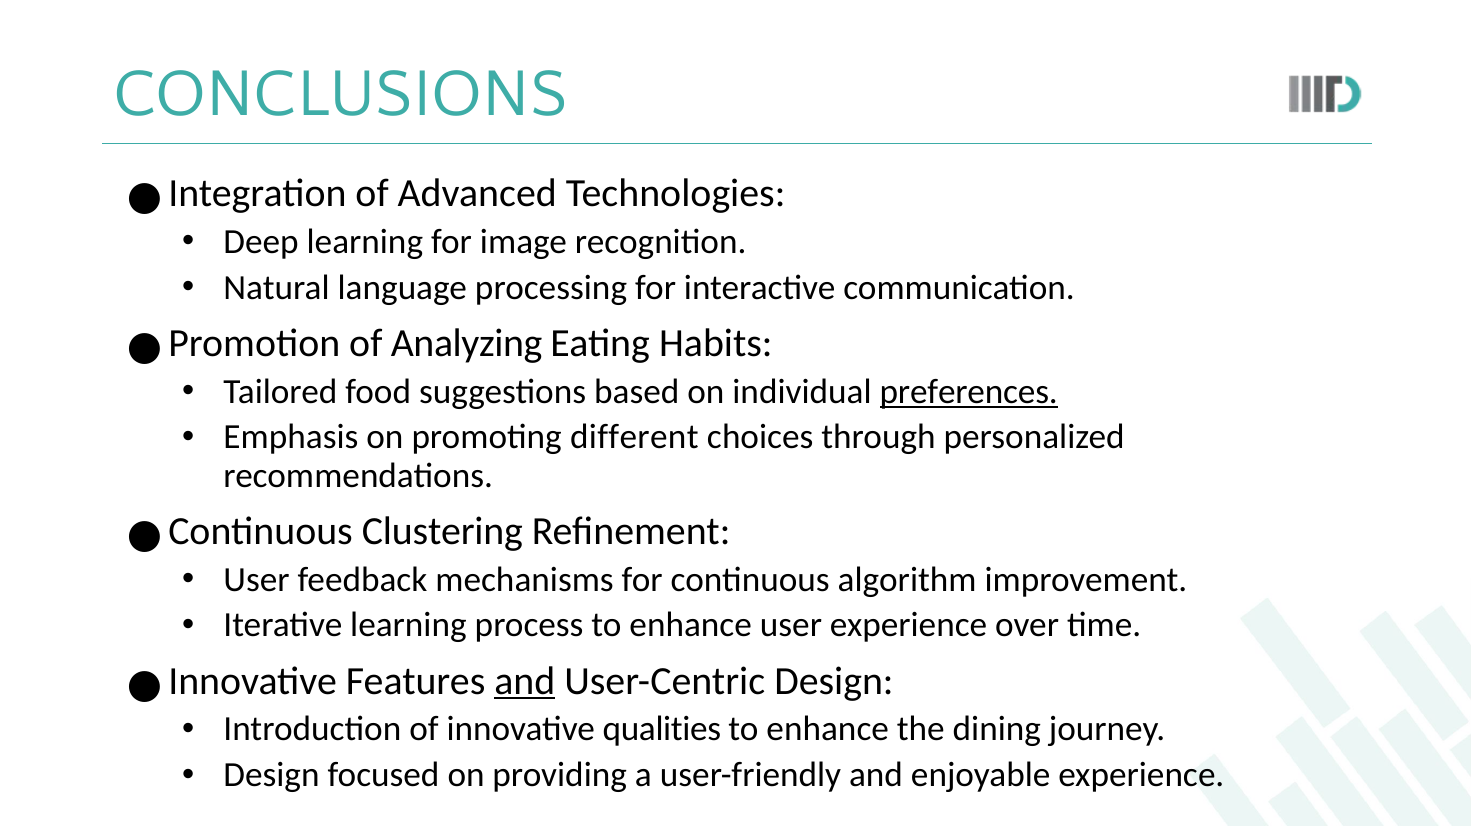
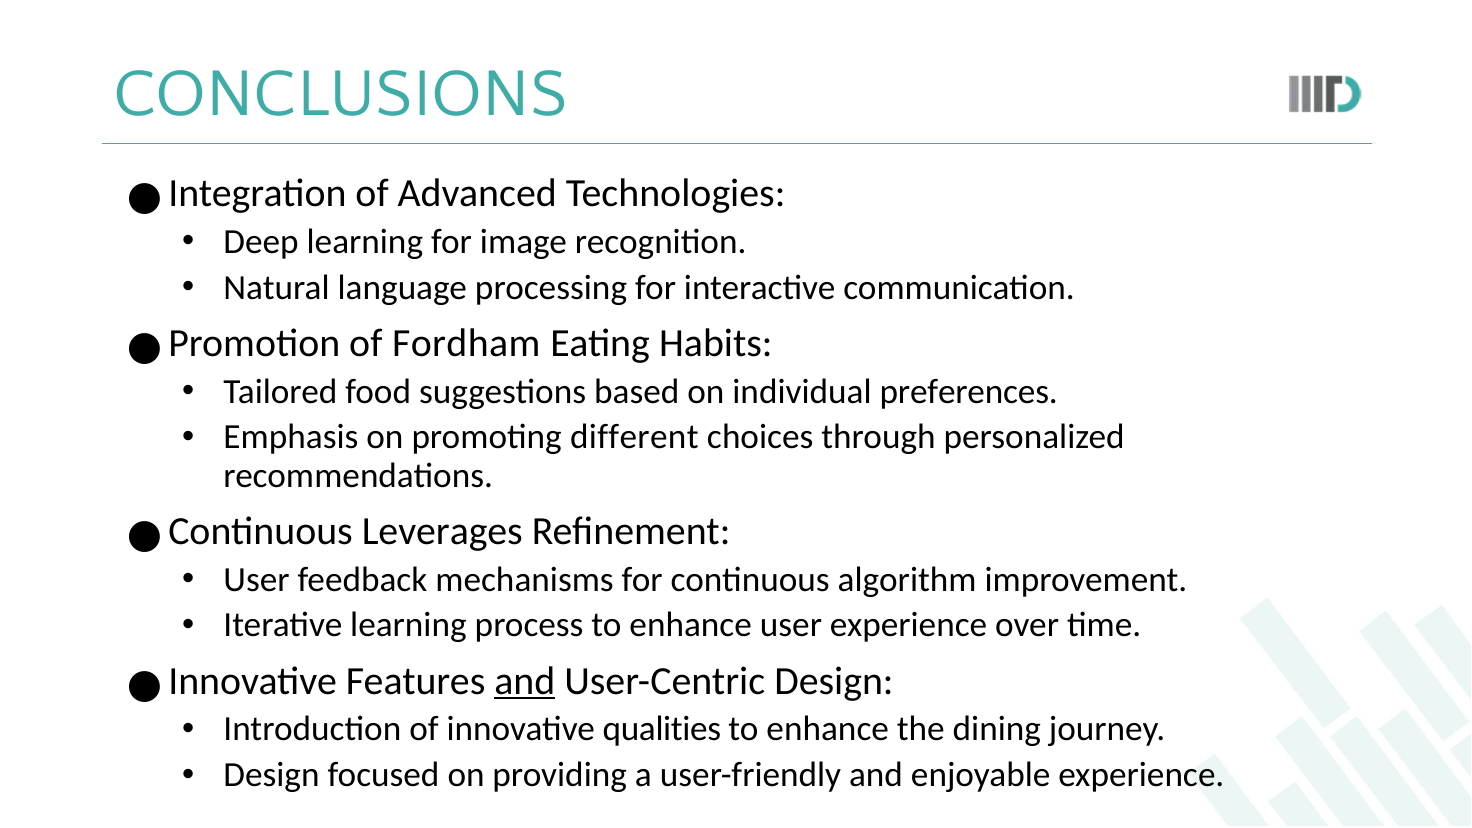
Analyzing: Analyzing -> Fordham
preferences underline: present -> none
Clustering: Clustering -> Leverages
